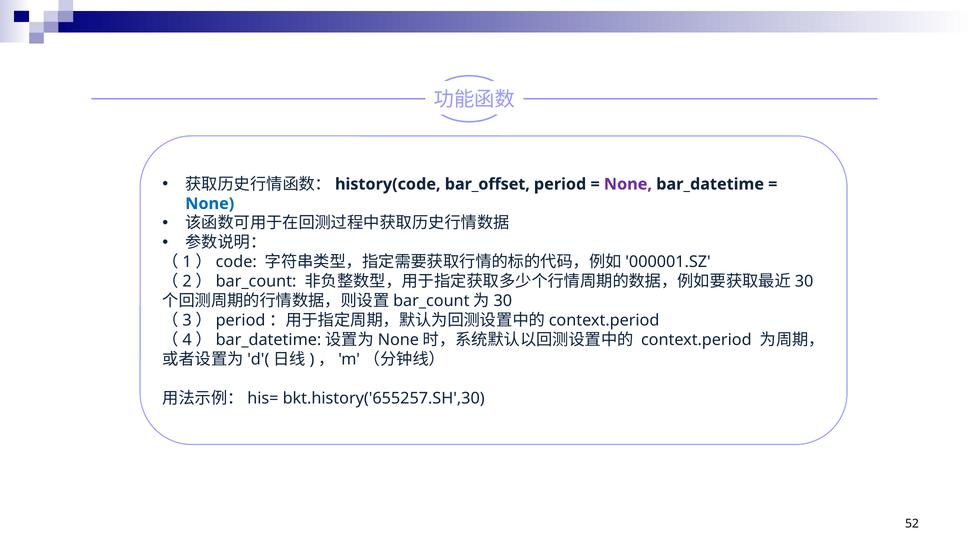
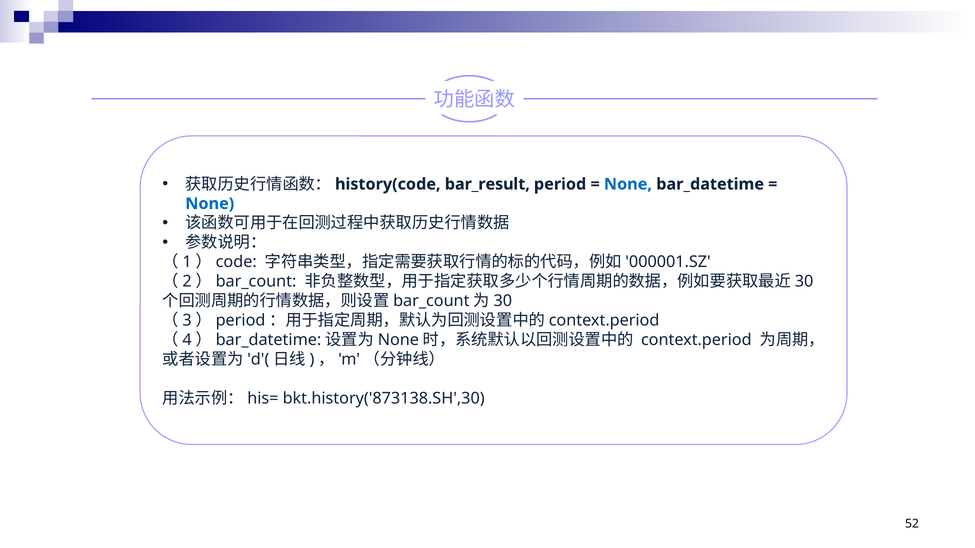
bar_offset: bar_offset -> bar_result
None at (628, 184) colour: purple -> blue
bkt.history('655257.SH',30: bkt.history('655257.SH',30 -> bkt.history('873138.SH',30
